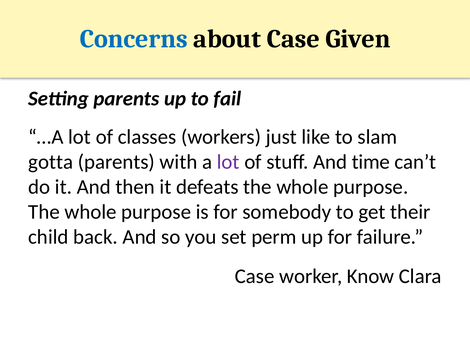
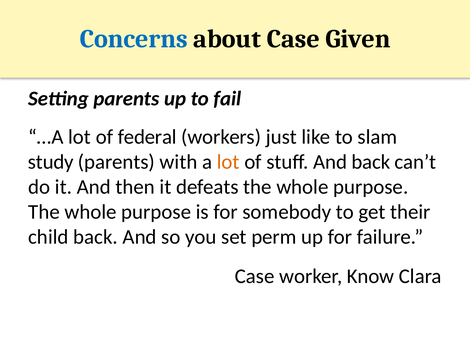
classes: classes -> federal
gotta: gotta -> study
lot at (228, 162) colour: purple -> orange
And time: time -> back
